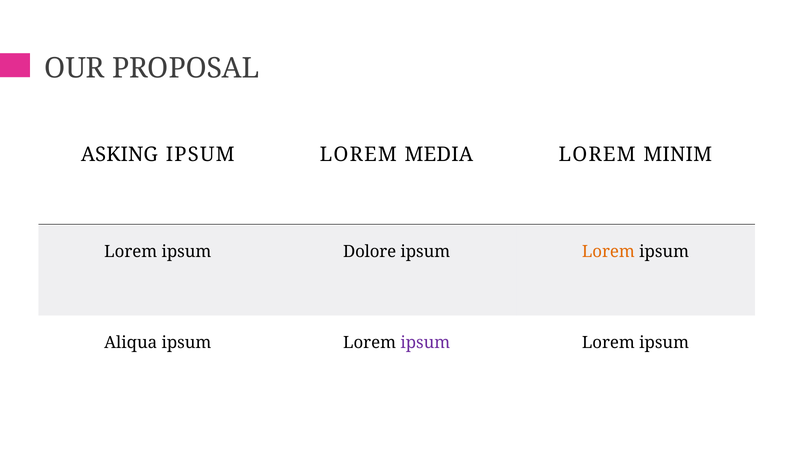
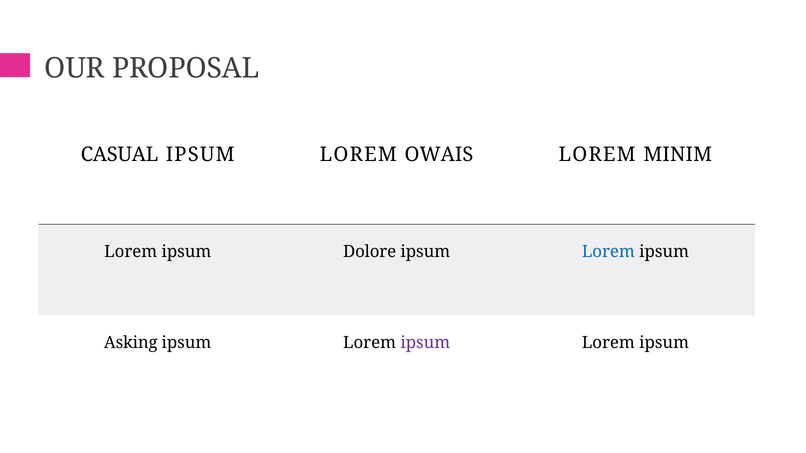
ASKING: ASKING -> CASUAL
MEDIA: MEDIA -> OWAIS
Lorem at (608, 252) colour: orange -> blue
Aliqua: Aliqua -> Asking
